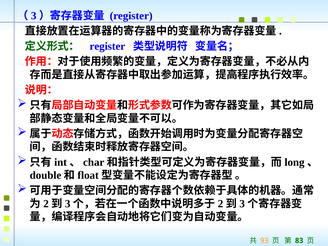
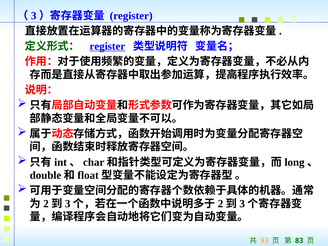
register at (107, 46) underline: none -> present
